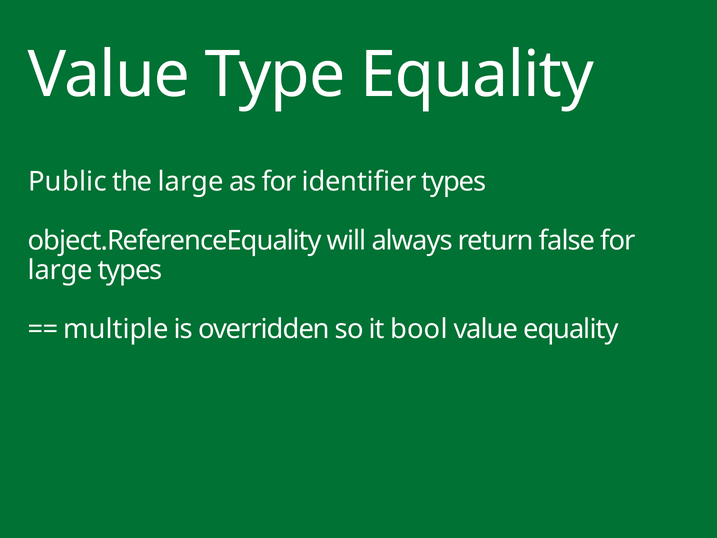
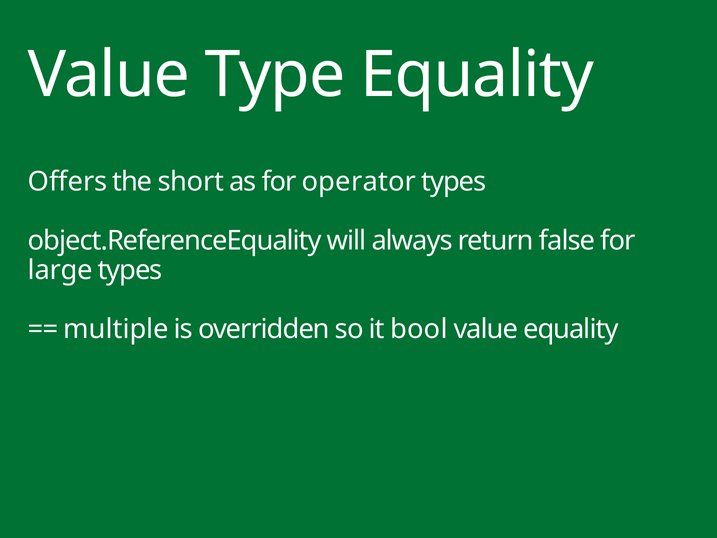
Public: Public -> Offers
the large: large -> short
identifier: identifier -> operator
